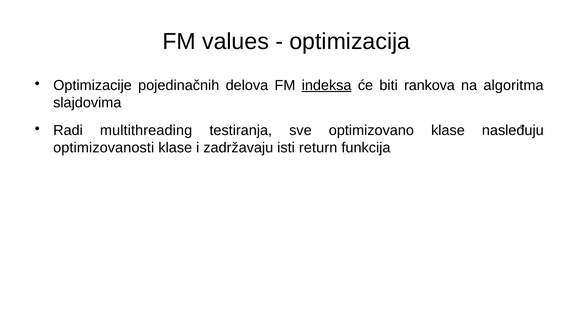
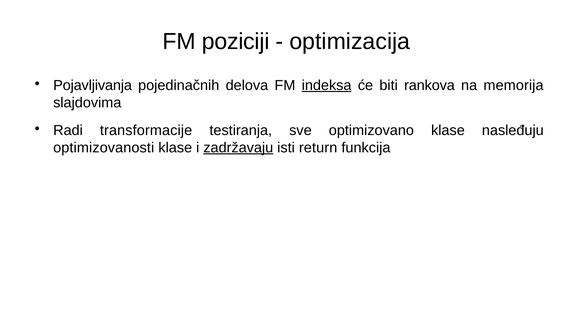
values: values -> poziciji
Optimizacije: Optimizacije -> Pojavljivanja
algoritma: algoritma -> memorija
multithreading: multithreading -> transformacije
zadržavaju underline: none -> present
